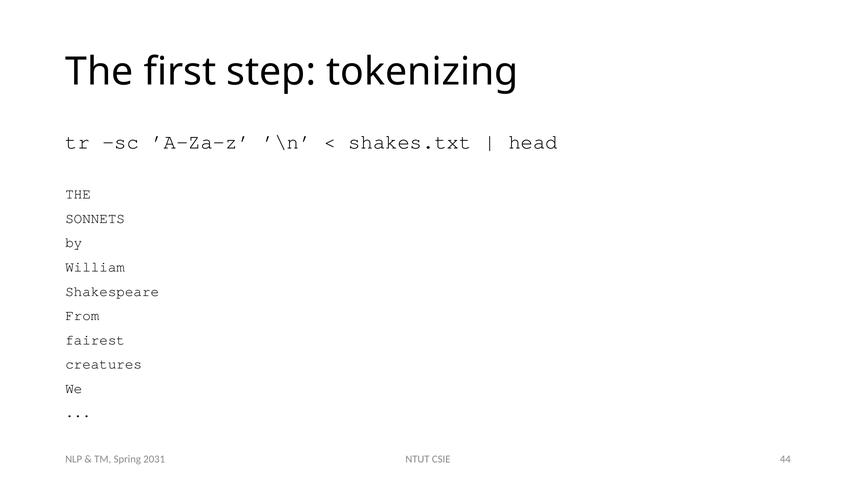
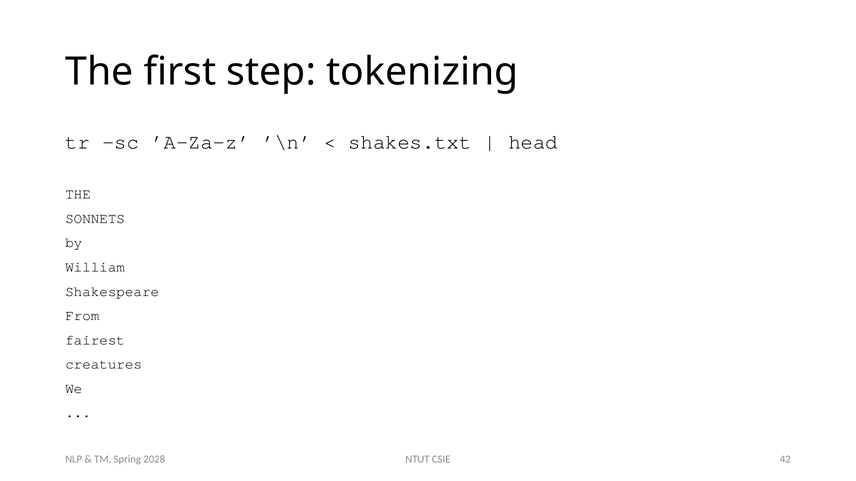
44: 44 -> 42
2031: 2031 -> 2028
